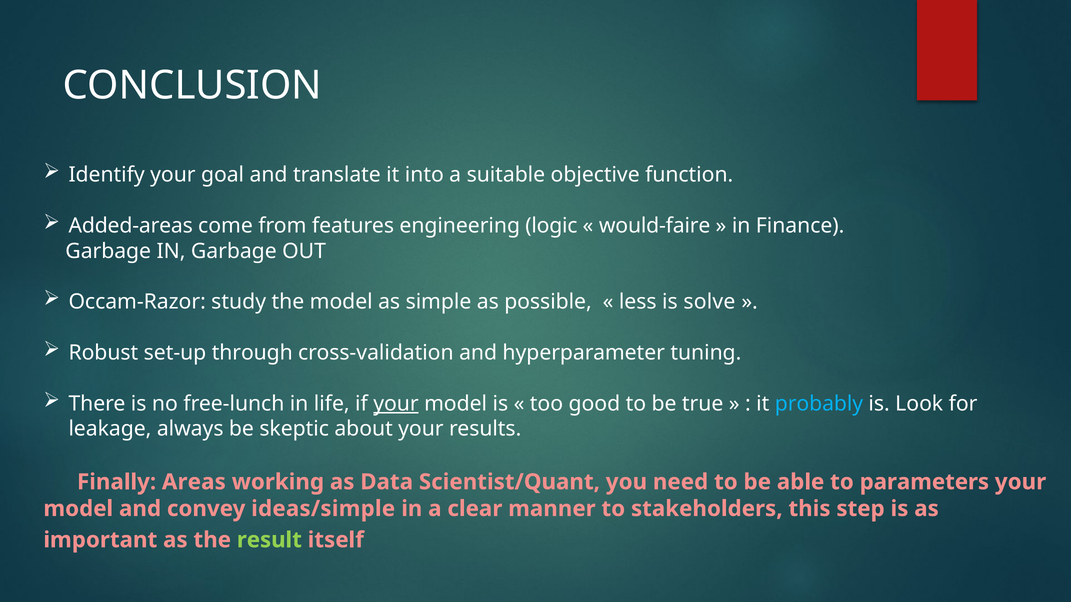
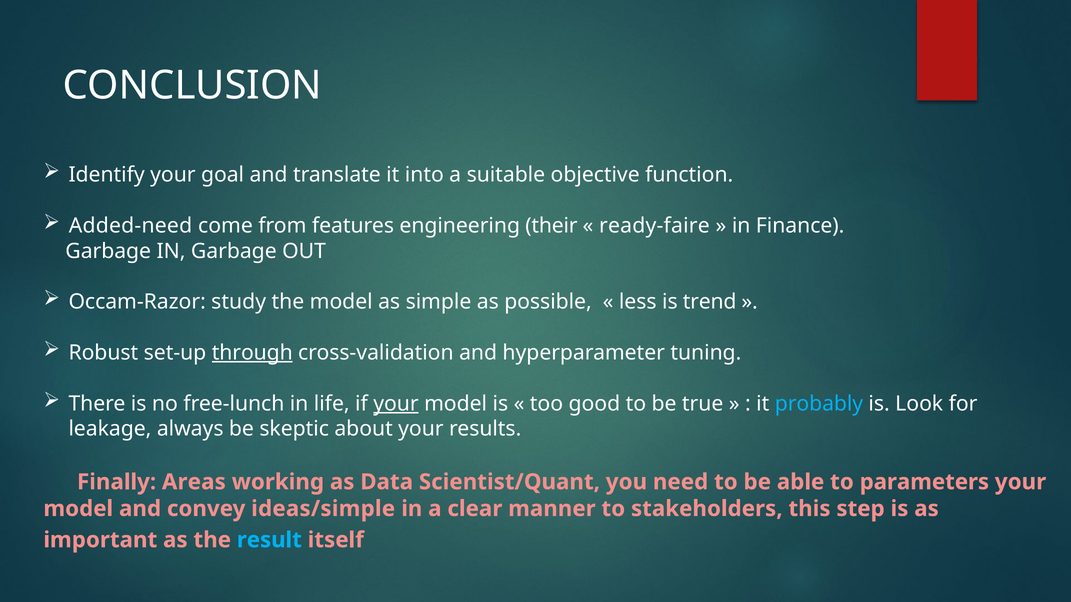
Added-areas: Added-areas -> Added-need
logic: logic -> their
would-faire: would-faire -> ready-faire
solve: solve -> trend
through underline: none -> present
result colour: light green -> light blue
